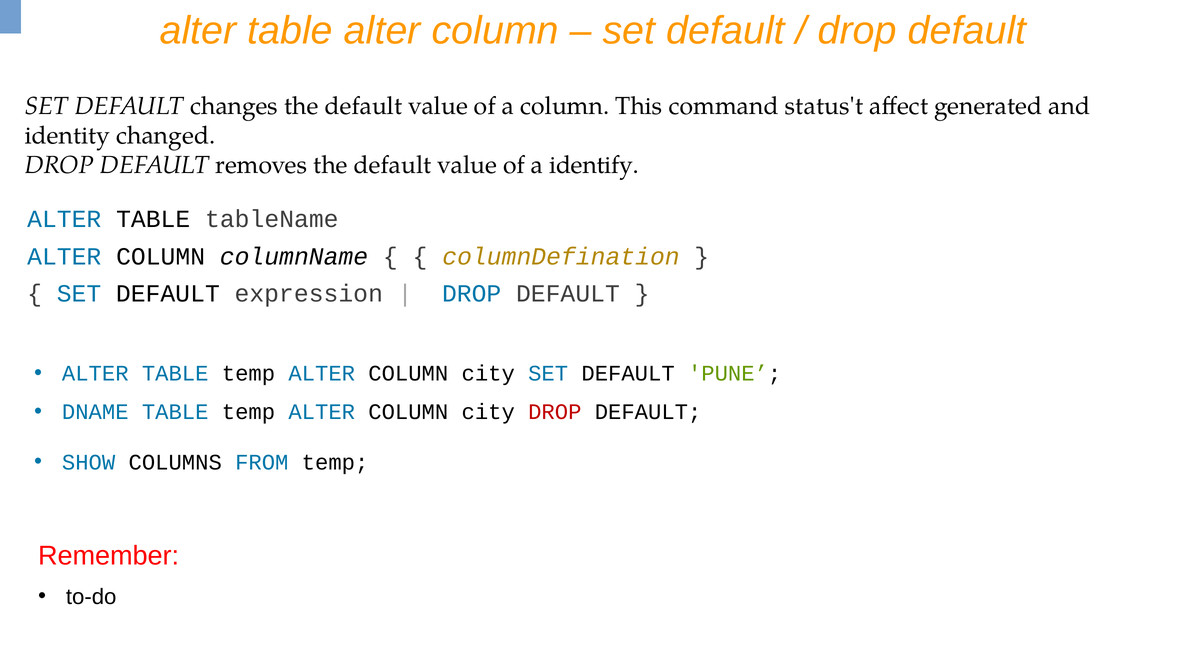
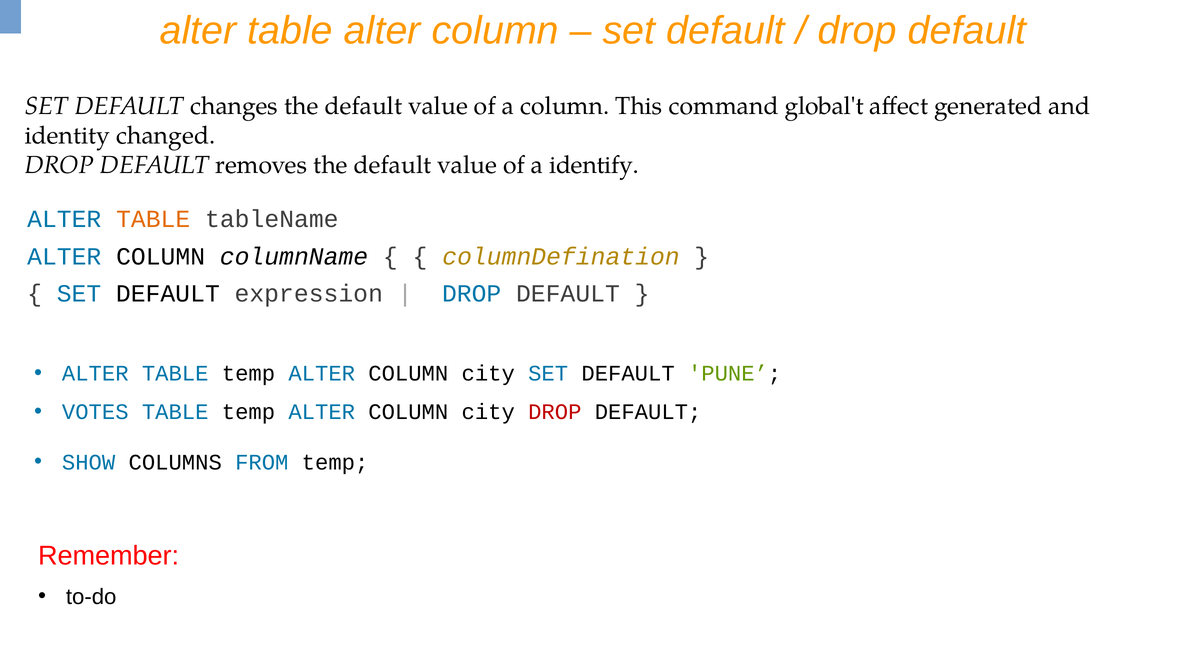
status't: status't -> global't
TABLE at (153, 219) colour: black -> orange
DNAME: DNAME -> VOTES
